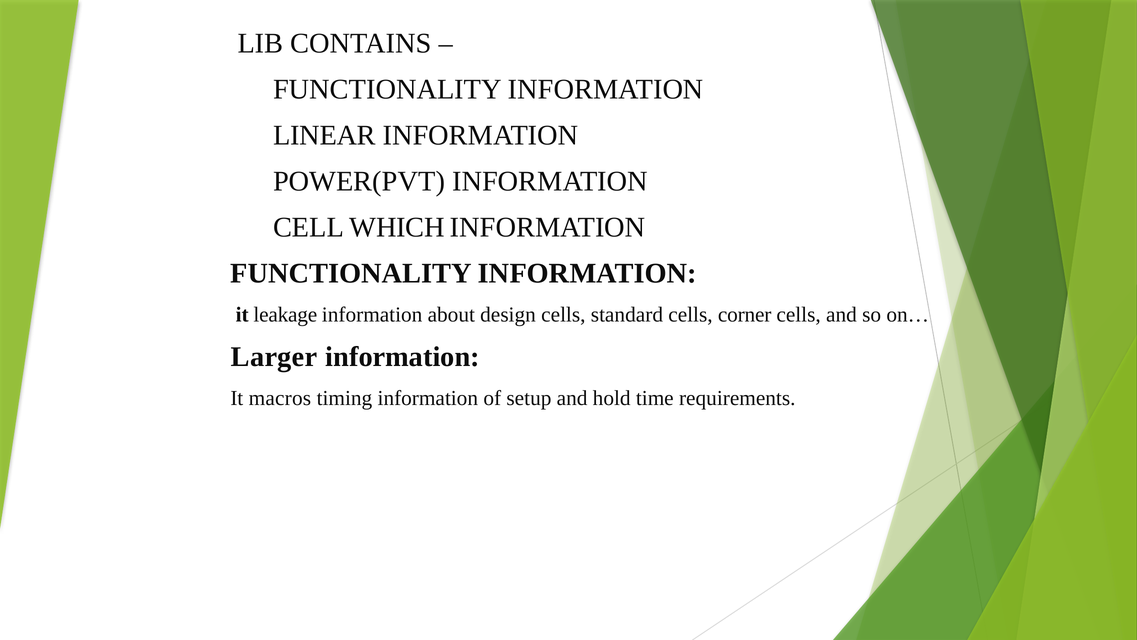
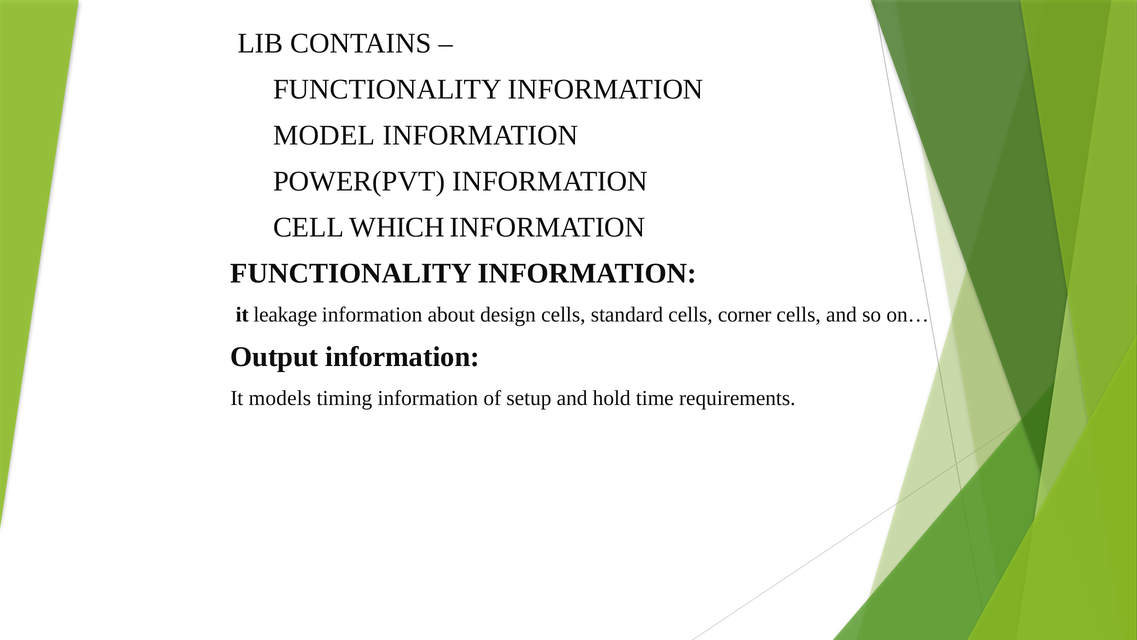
LINEAR: LINEAR -> MODEL
Larger: Larger -> Output
macros: macros -> models
